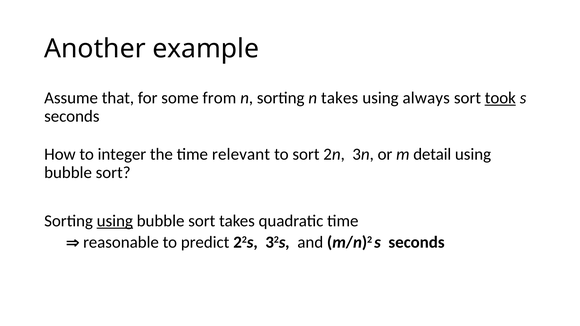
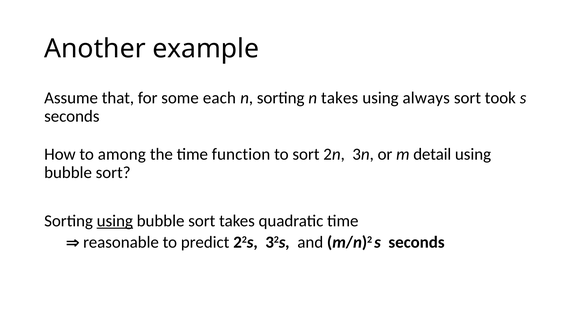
from: from -> each
took underline: present -> none
integer: integer -> among
relevant: relevant -> function
